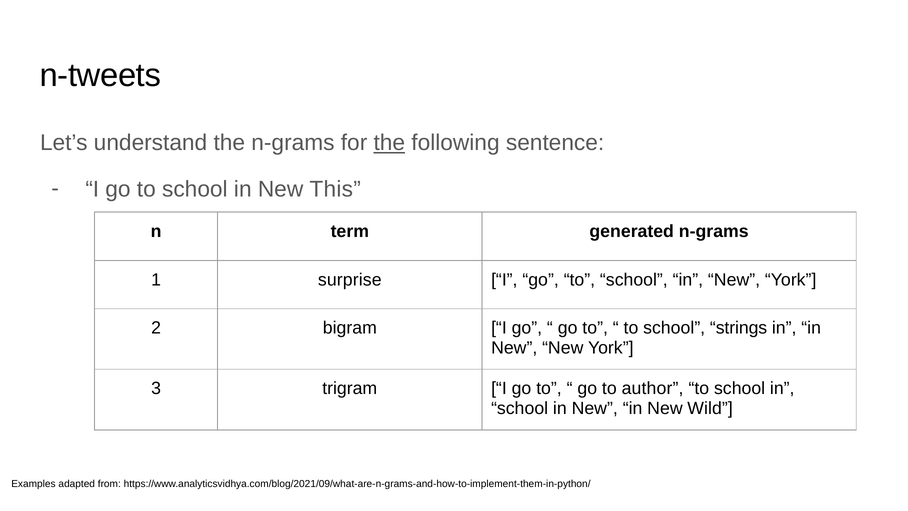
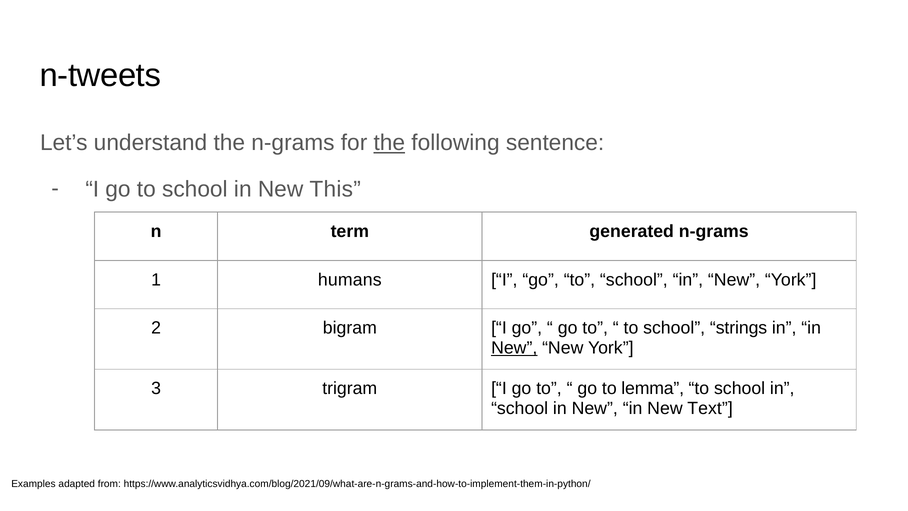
surprise: surprise -> humans
New at (514, 348) underline: none -> present
author: author -> lemma
Wild: Wild -> Text
